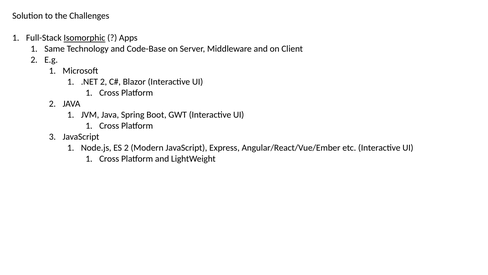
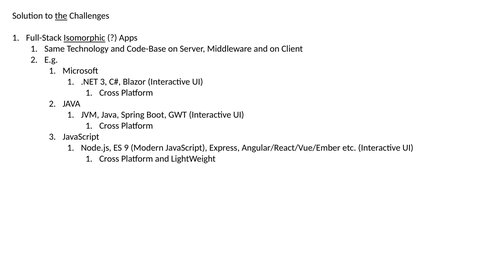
the underline: none -> present
.NET 2: 2 -> 3
ES 2: 2 -> 9
